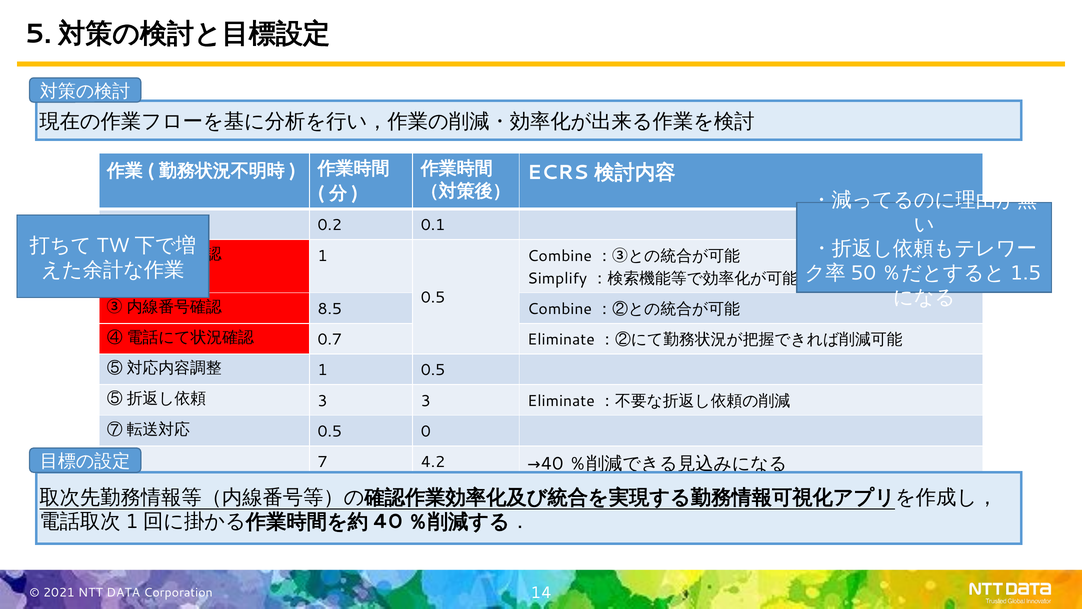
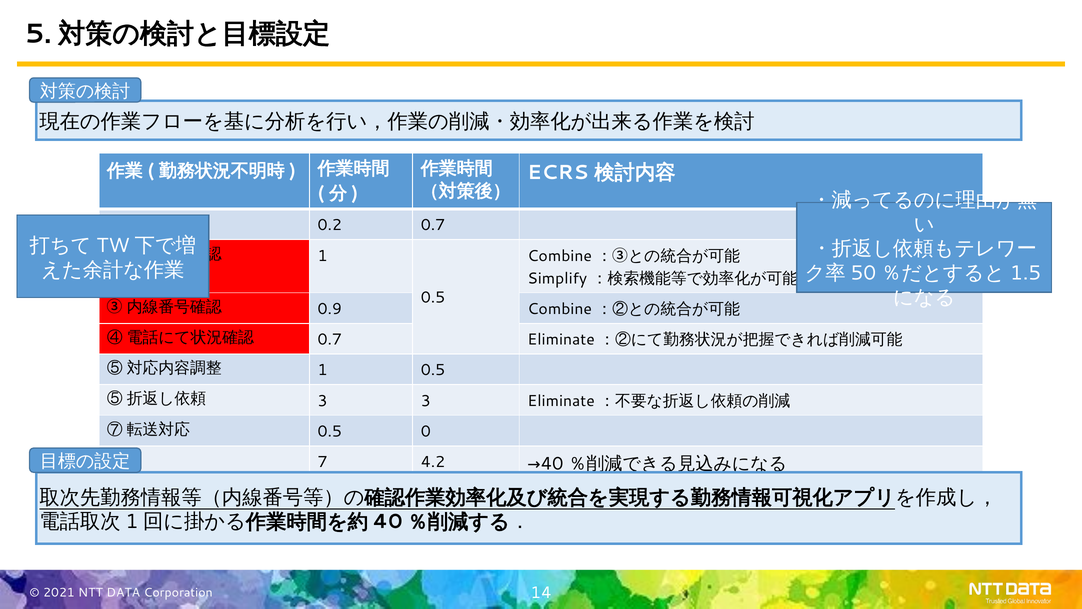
0.2 0.1: 0.1 -> 0.7
8.5: 8.5 -> 0.9
